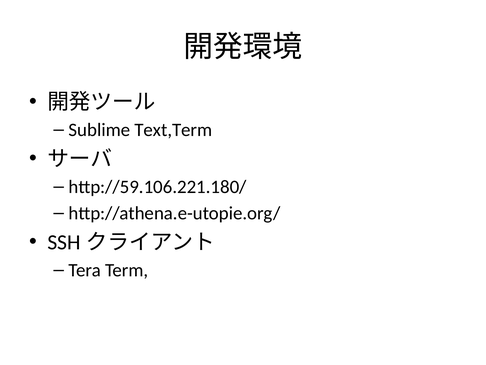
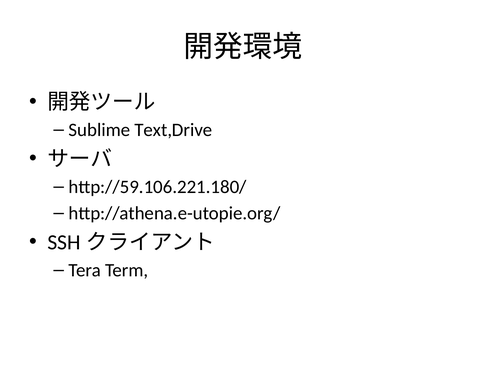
Text,Term: Text,Term -> Text,Drive
